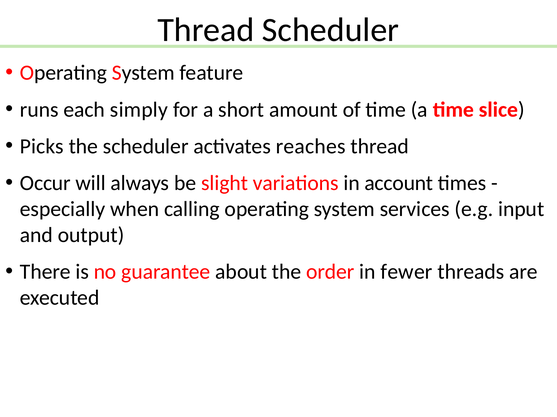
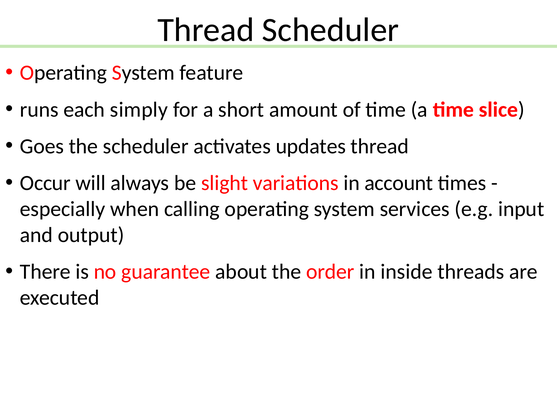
Picks: Picks -> Goes
reaches: reaches -> updates
fewer: fewer -> inside
